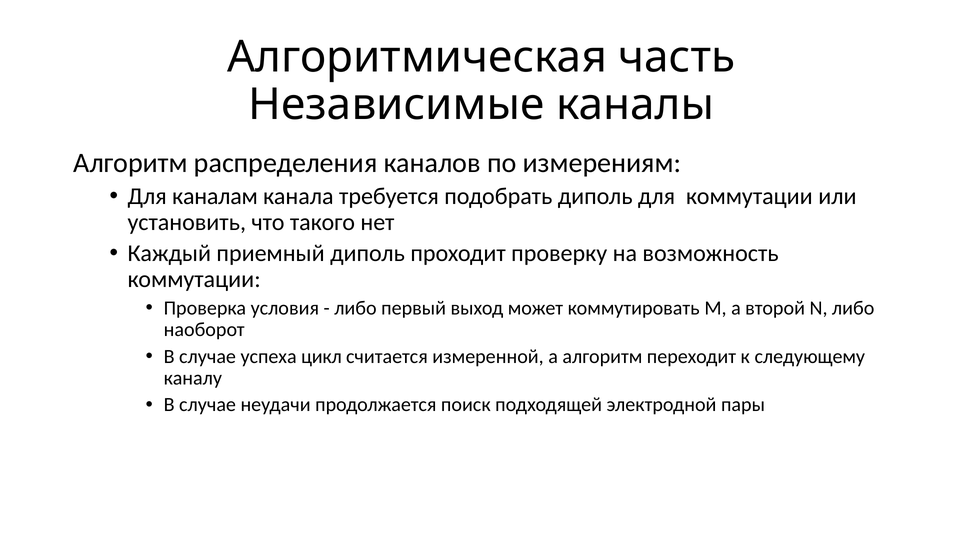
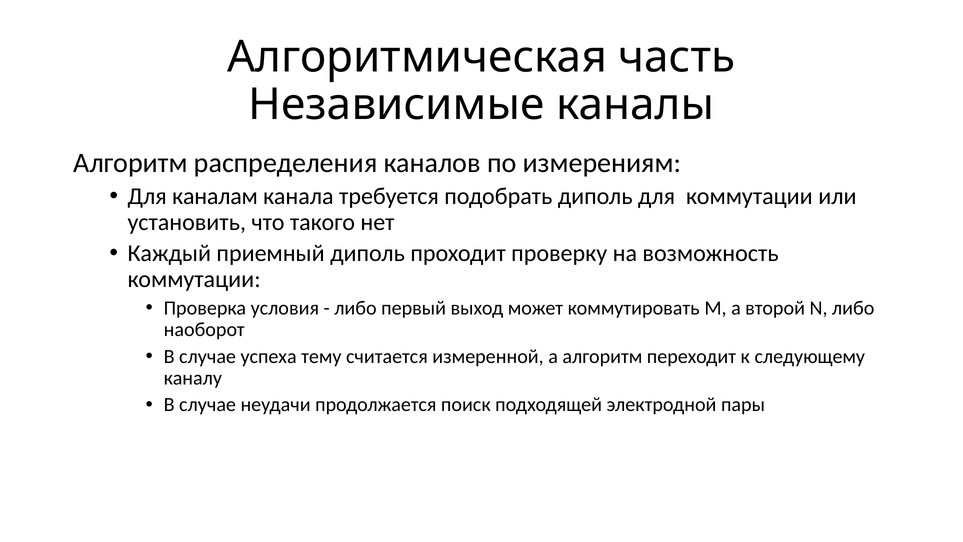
цикл: цикл -> тему
